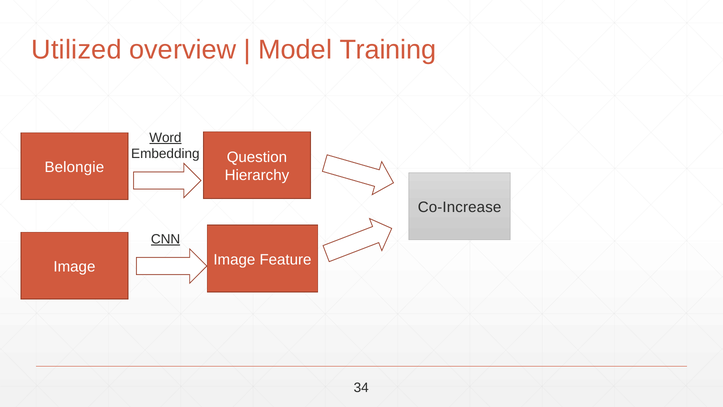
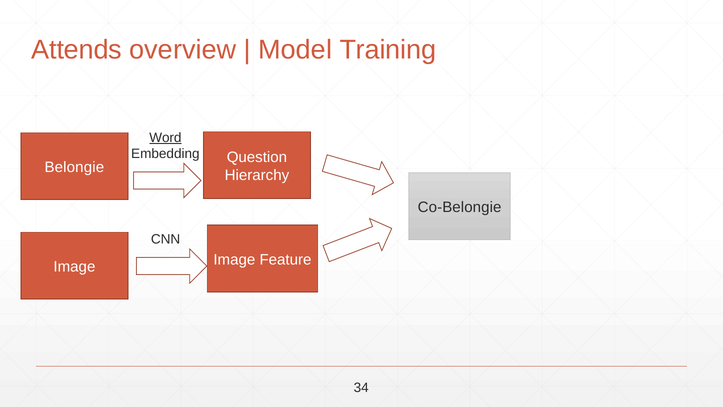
Utilized: Utilized -> Attends
Co-Increase: Co-Increase -> Co-Belongie
CNN underline: present -> none
